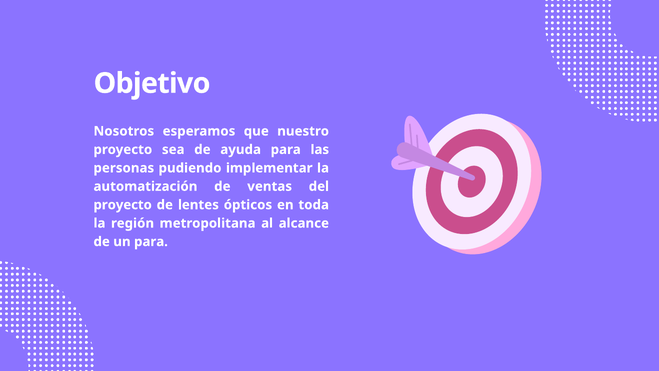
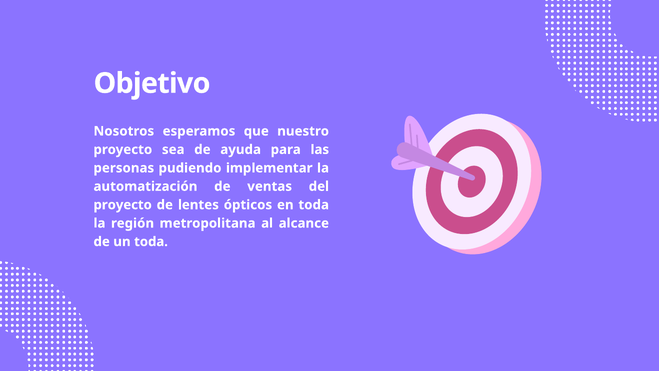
un para: para -> toda
